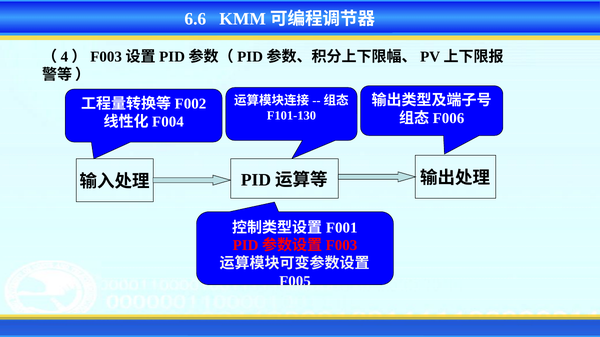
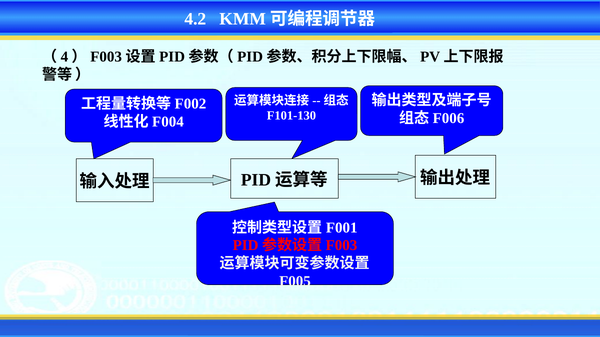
6.6: 6.6 -> 4.2
